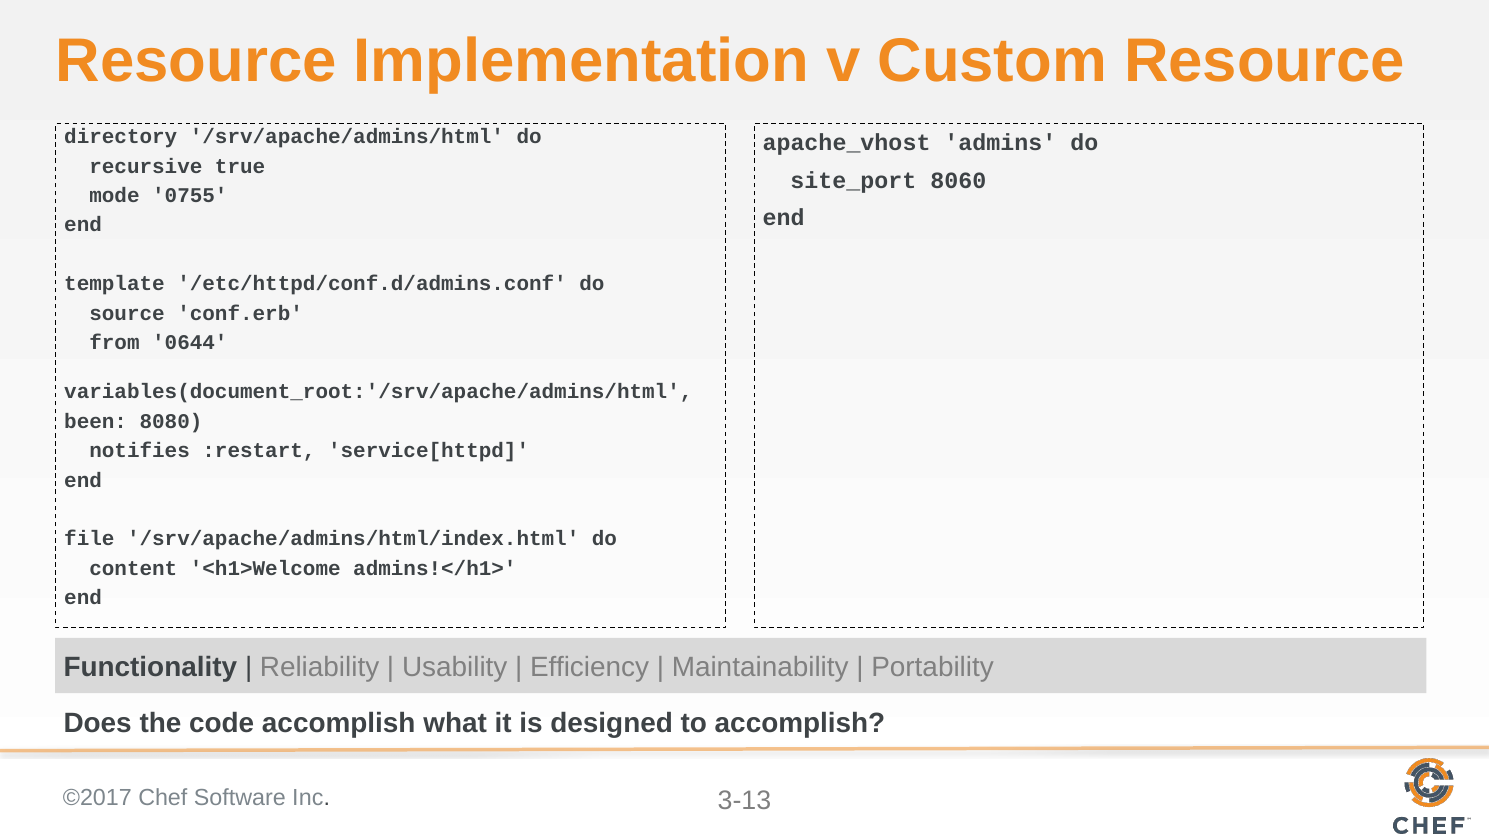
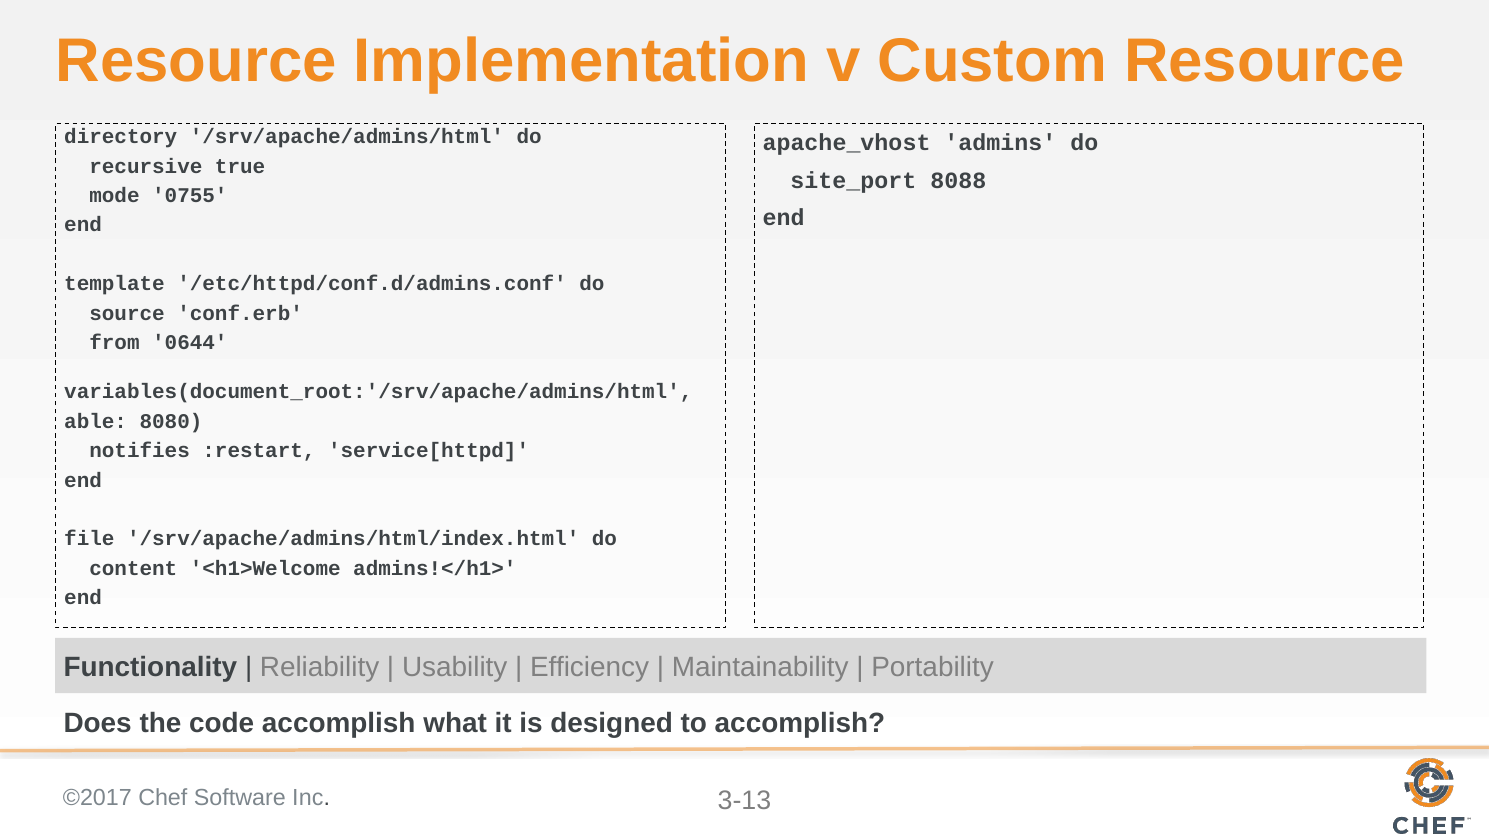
8060: 8060 -> 8088
been: been -> able
